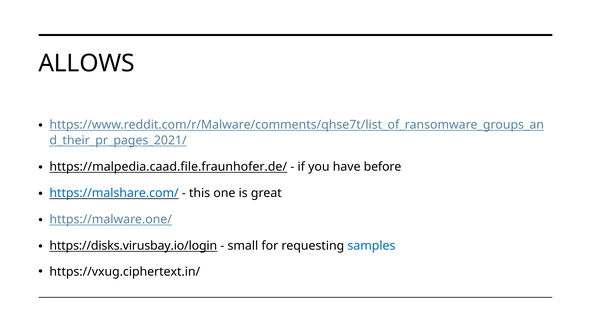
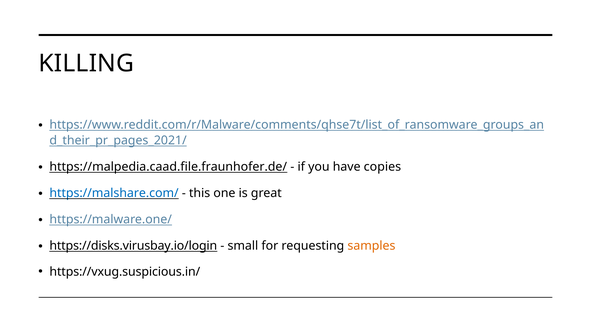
ALLOWS: ALLOWS -> KILLING
before: before -> copies
samples colour: blue -> orange
https://vxug.ciphertext.in/: https://vxug.ciphertext.in/ -> https://vxug.suspicious.in/
